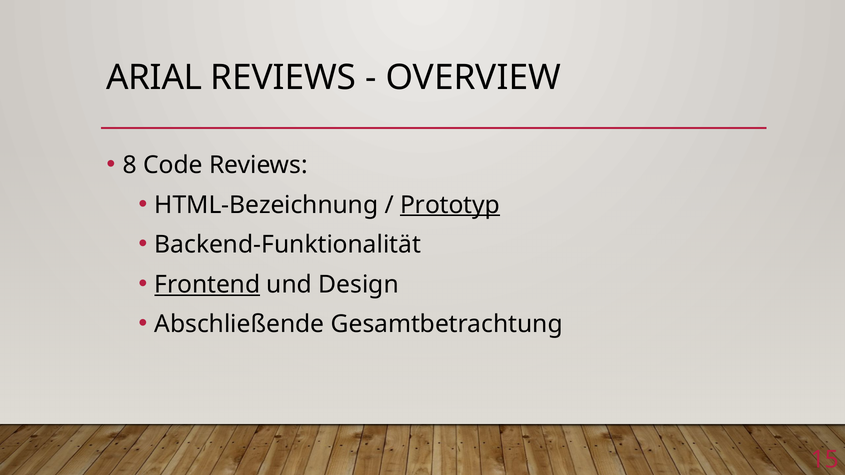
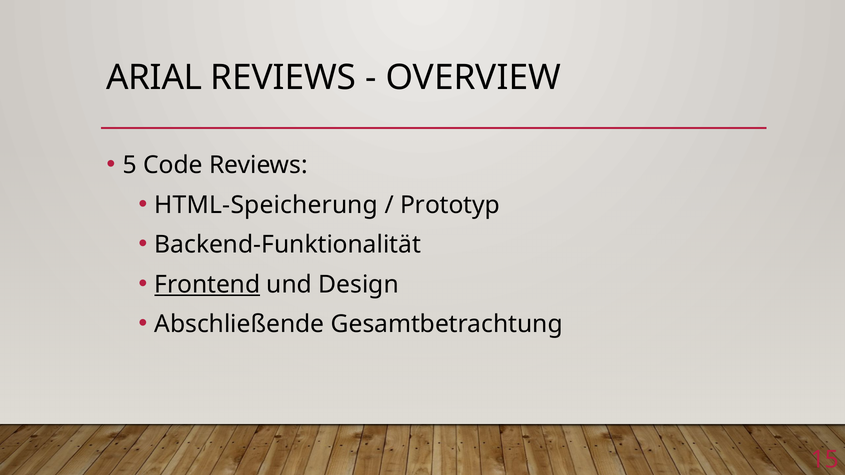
8: 8 -> 5
HTML-Bezeichnung: HTML-Bezeichnung -> HTML-Speicherung
Prototyp underline: present -> none
